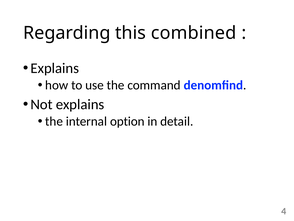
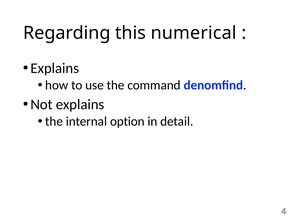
combined: combined -> numerical
